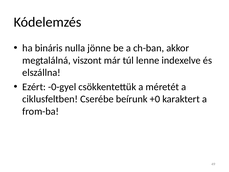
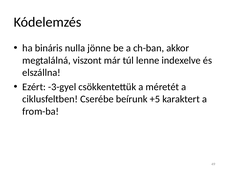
-0-gyel: -0-gyel -> -3-gyel
+0: +0 -> +5
